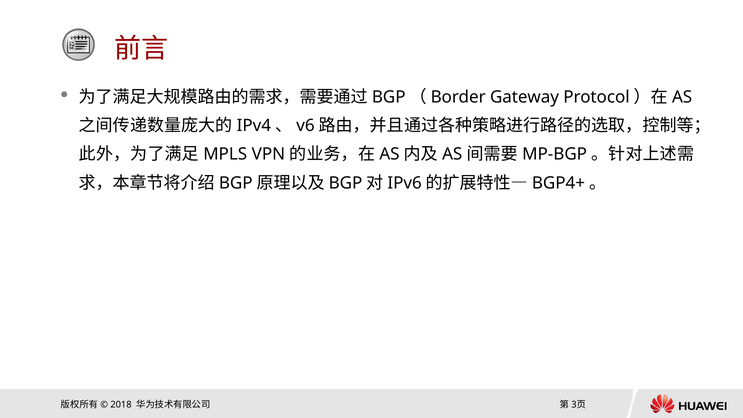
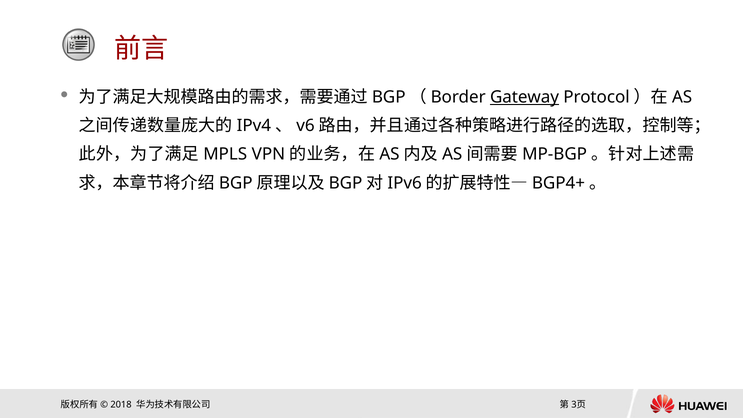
Gateway underline: none -> present
